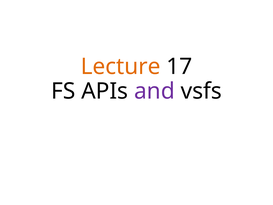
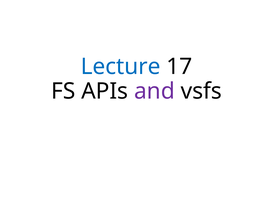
Lecture colour: orange -> blue
